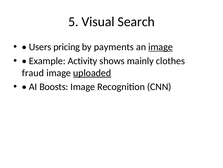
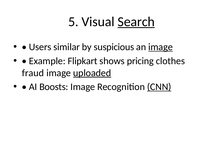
Search underline: none -> present
pricing: pricing -> similar
payments: payments -> suspicious
Activity: Activity -> Flipkart
mainly: mainly -> pricing
CNN underline: none -> present
